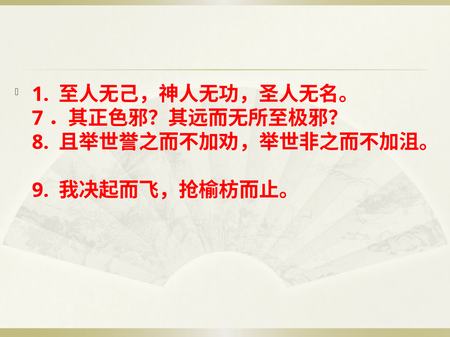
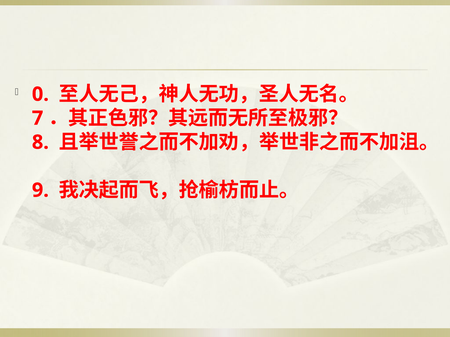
1: 1 -> 0
